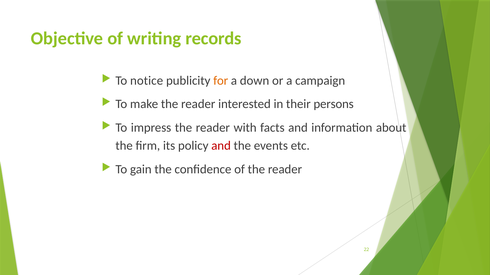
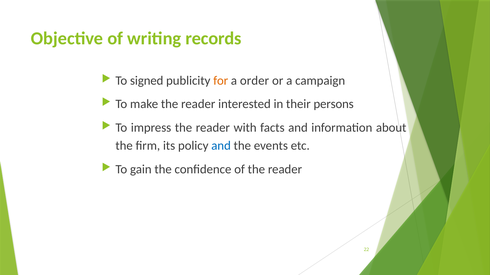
notice: notice -> signed
down: down -> order
and at (221, 146) colour: red -> blue
